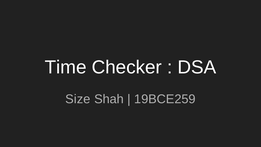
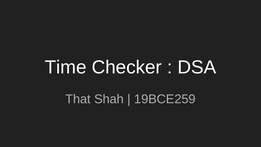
Size: Size -> That
